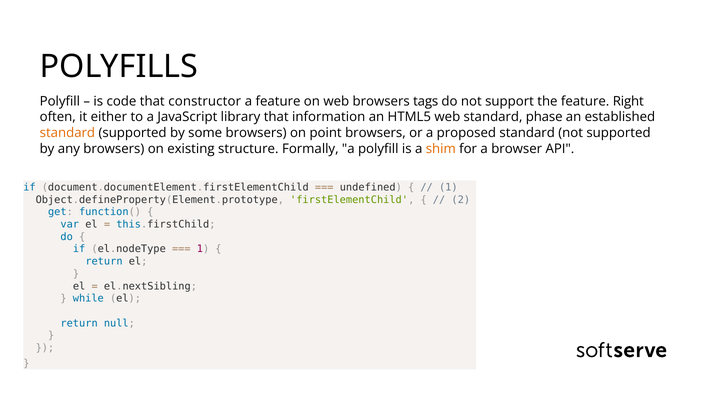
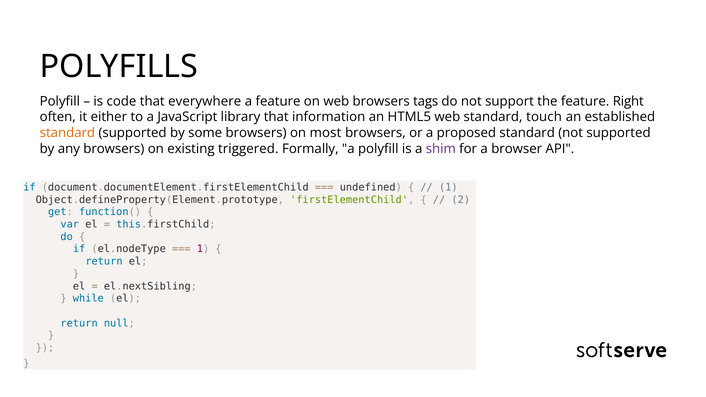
constructor: constructor -> everywhere
phase: phase -> touch
point: point -> most
structure: structure -> triggered
shim colour: orange -> purple
